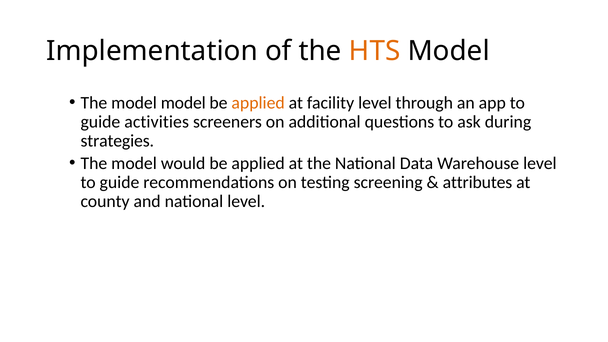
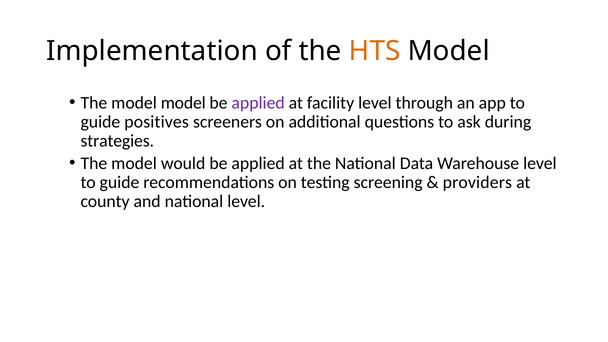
applied at (258, 103) colour: orange -> purple
activities: activities -> positives
attributes: attributes -> providers
